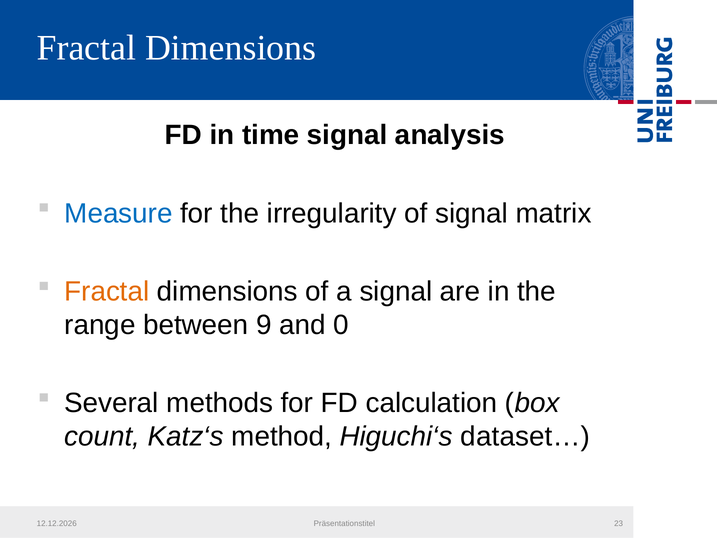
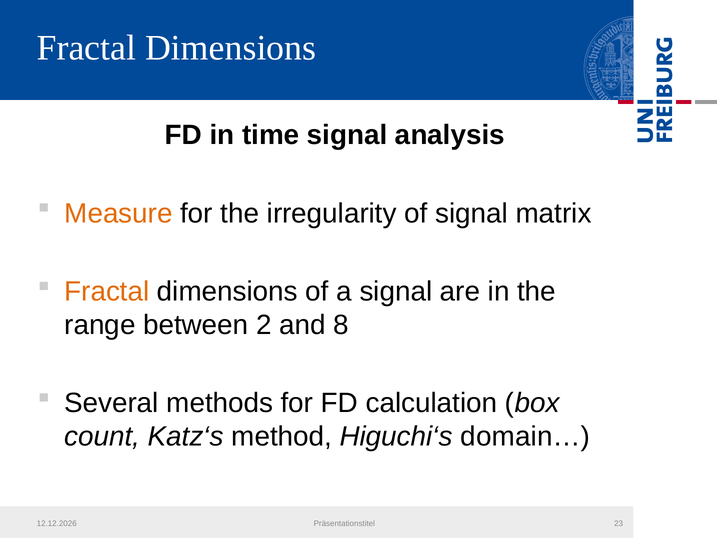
Measure colour: blue -> orange
9: 9 -> 2
0: 0 -> 8
dataset…: dataset… -> domain…
